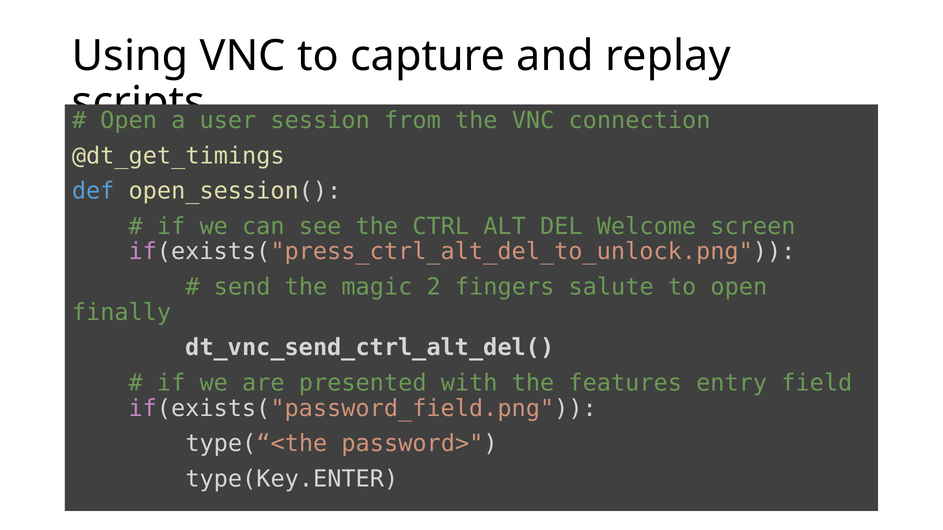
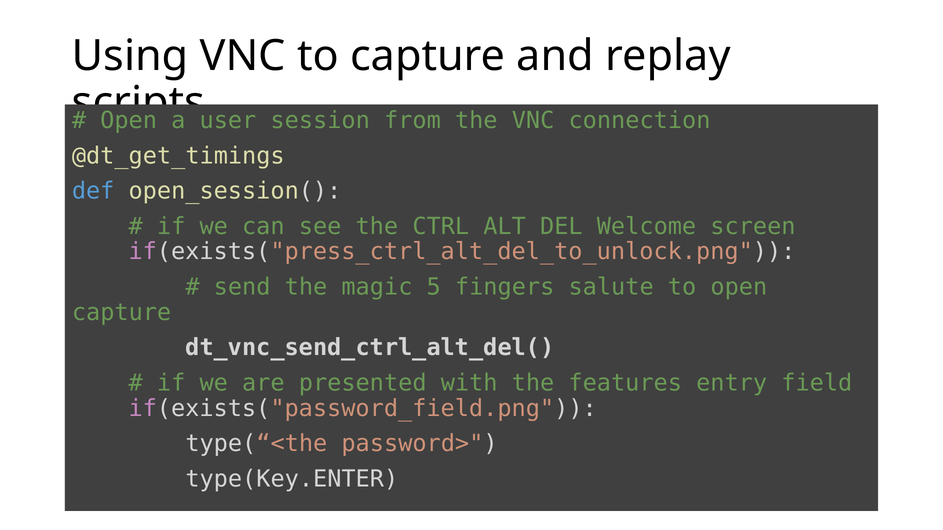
2: 2 -> 5
finally at (122, 313): finally -> capture
